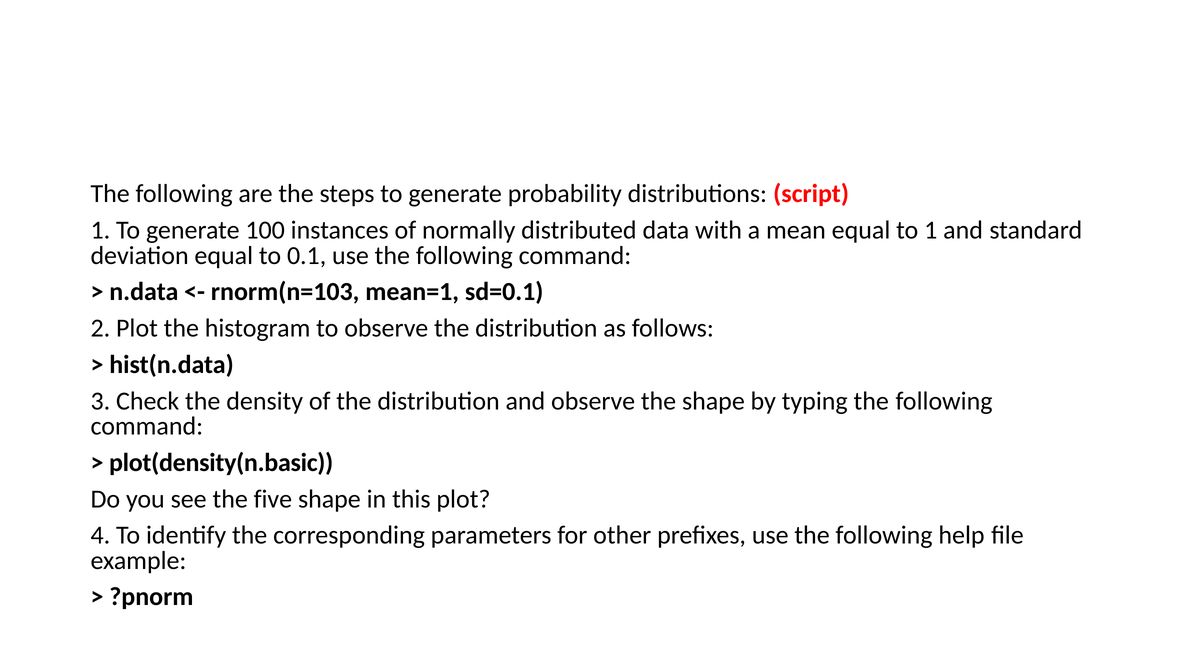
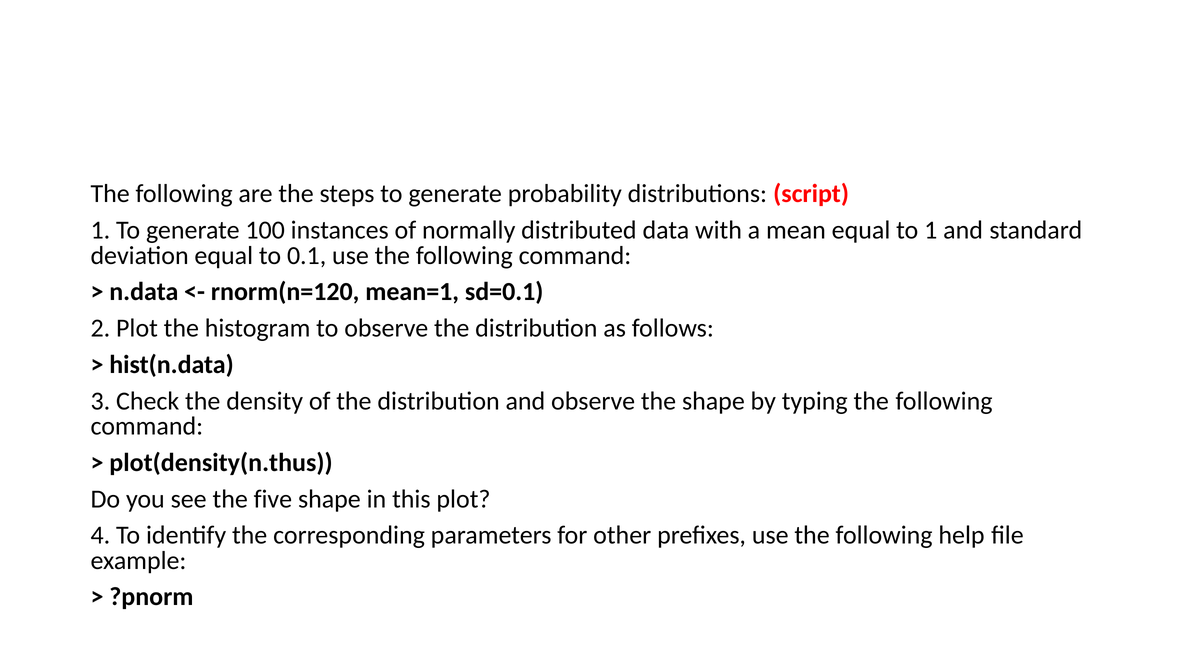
rnorm(n=103: rnorm(n=103 -> rnorm(n=120
plot(density(n.basic: plot(density(n.basic -> plot(density(n.thus
